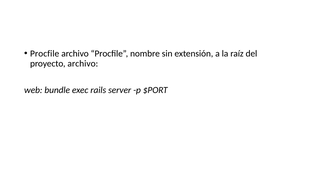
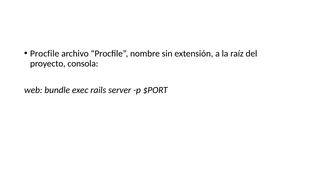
proyecto archivo: archivo -> consola
